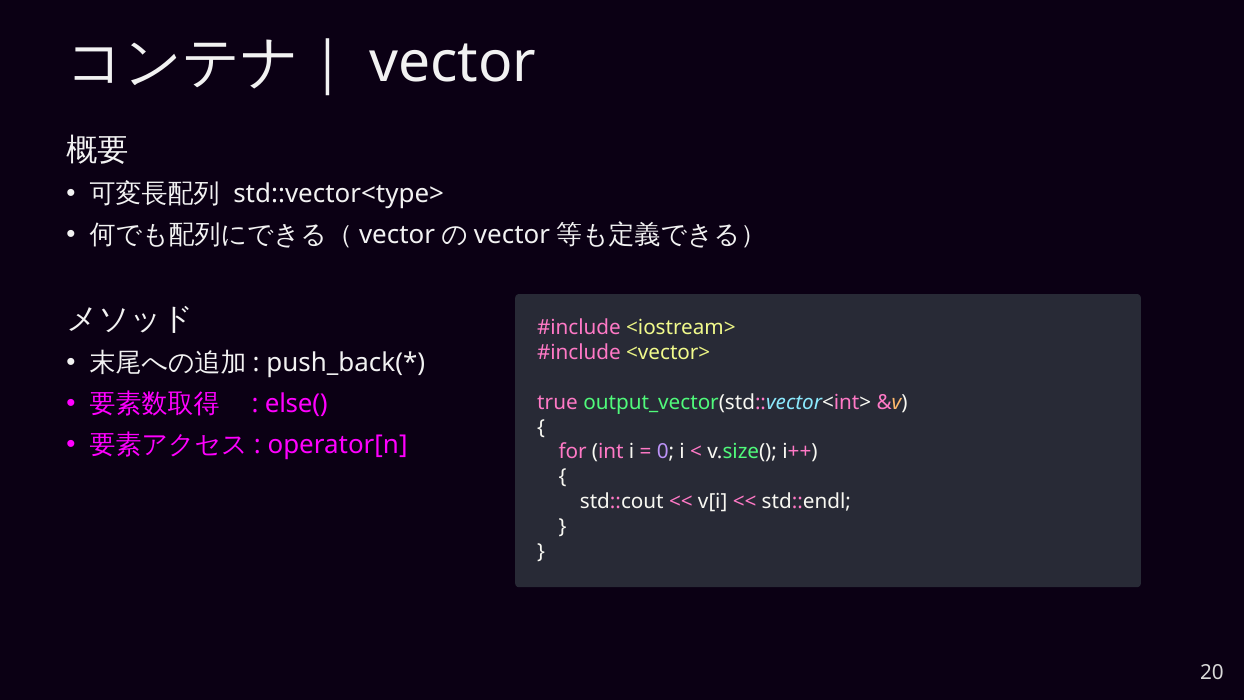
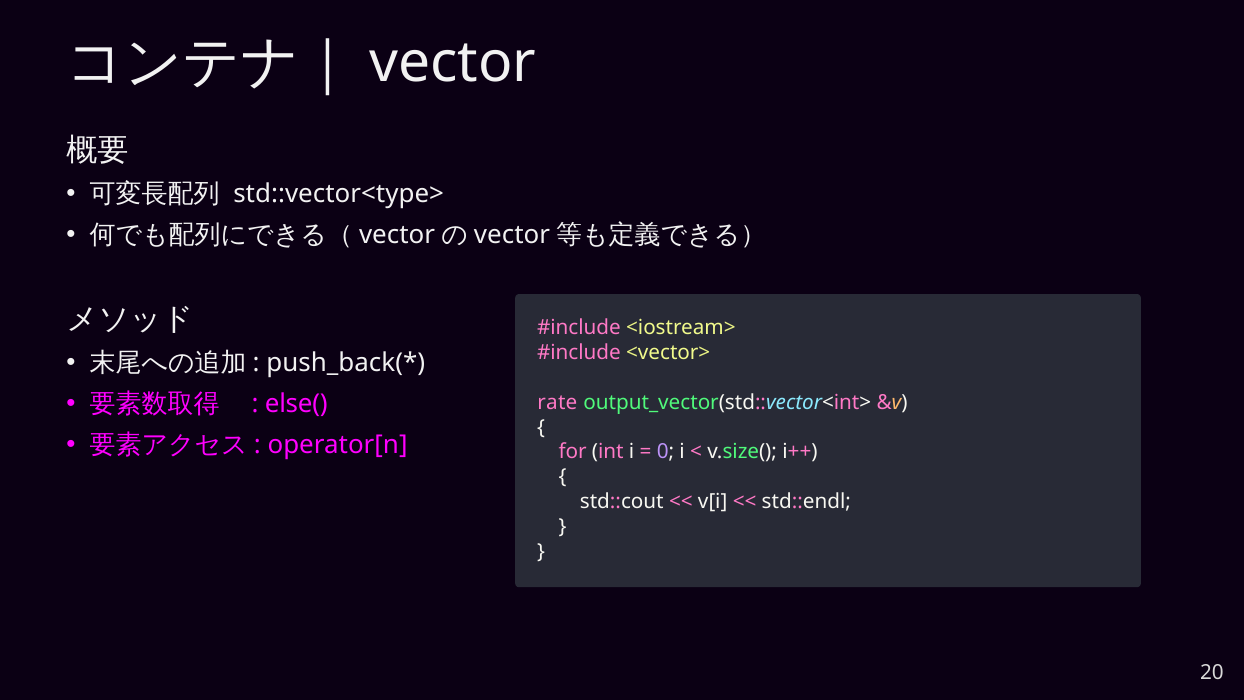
true: true -> rate
